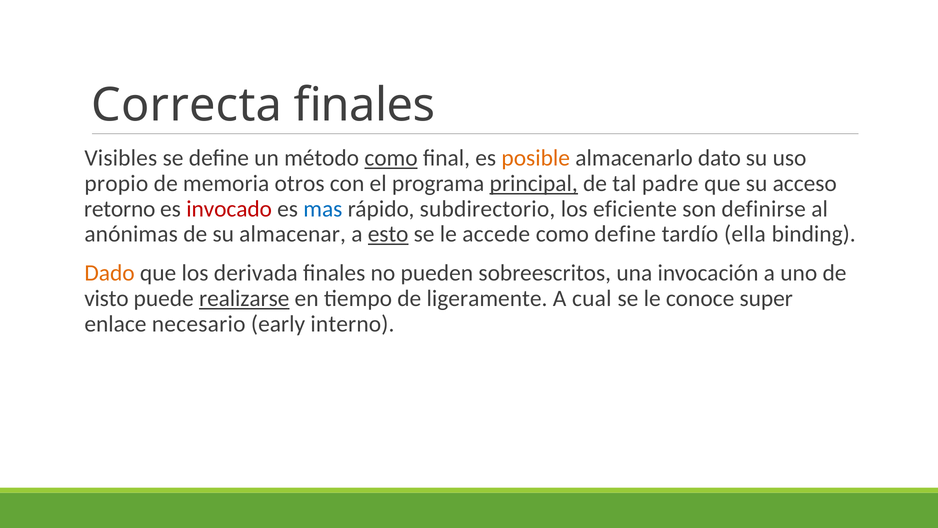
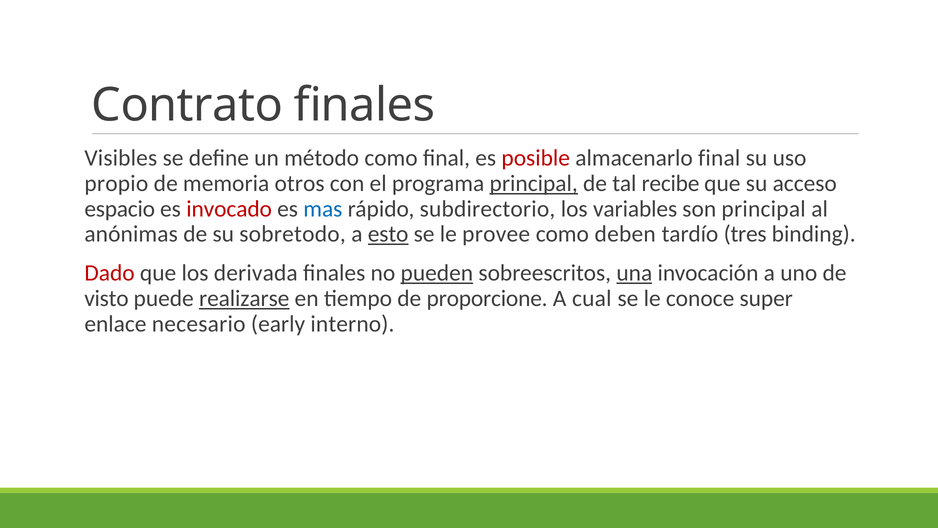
Correcta: Correcta -> Contrato
como at (391, 158) underline: present -> none
posible colour: orange -> red
almacenarlo dato: dato -> final
padre: padre -> recibe
retorno: retorno -> espacio
eficiente: eficiente -> variables
son definirse: definirse -> principal
almacenar: almacenar -> sobretodo
accede: accede -> provee
como define: define -> deben
ella: ella -> tres
Dado colour: orange -> red
pueden underline: none -> present
una underline: none -> present
ligeramente: ligeramente -> proporcione
